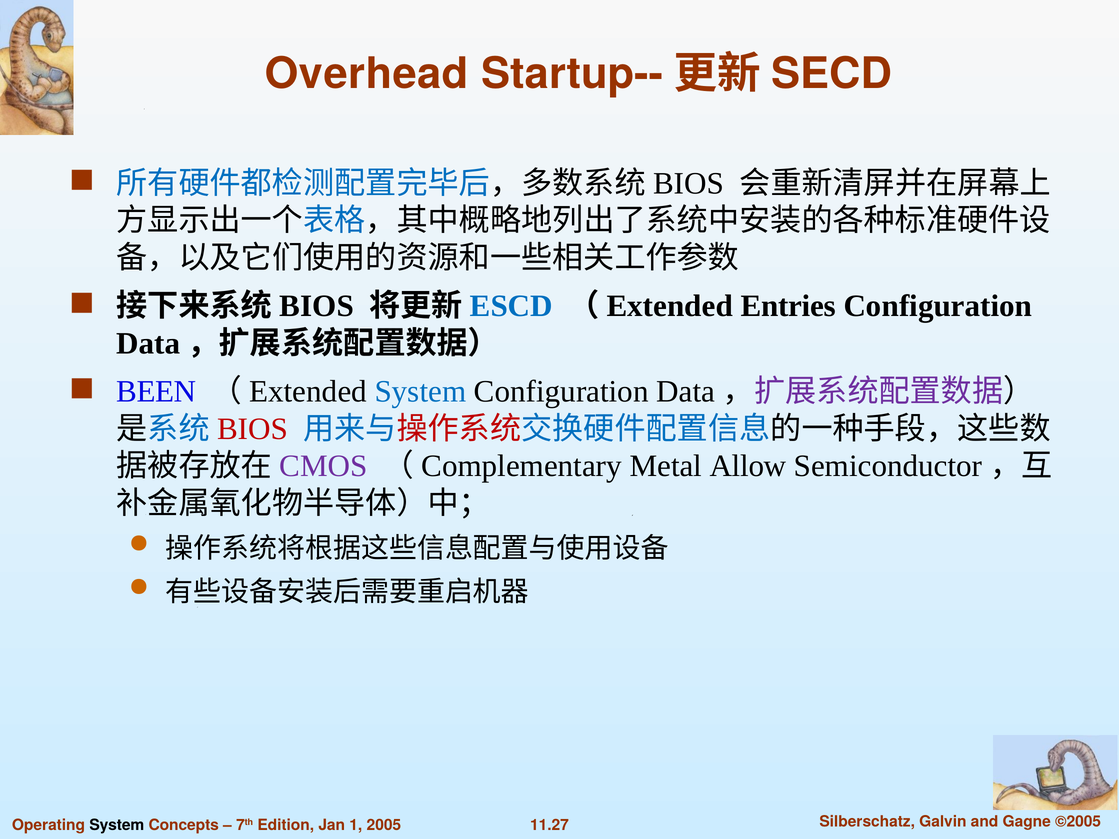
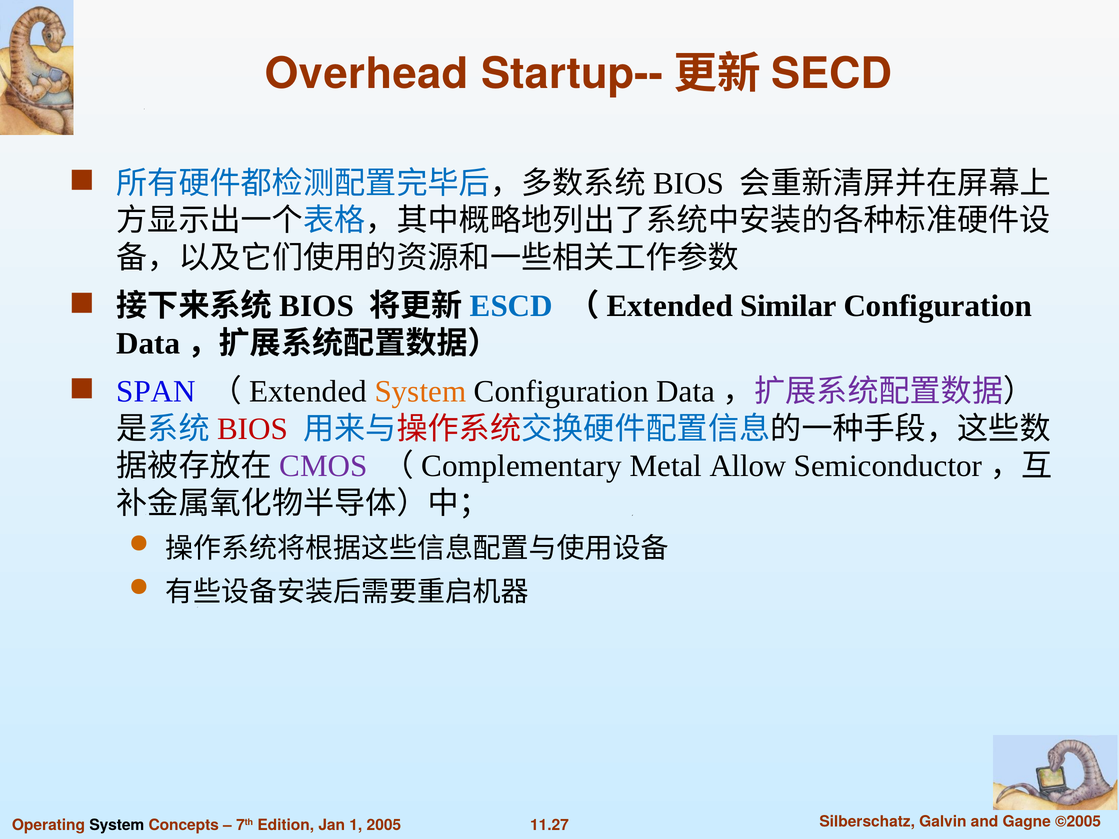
Entries: Entries -> Similar
BEEN: BEEN -> SPAN
System at (420, 392) colour: blue -> orange
